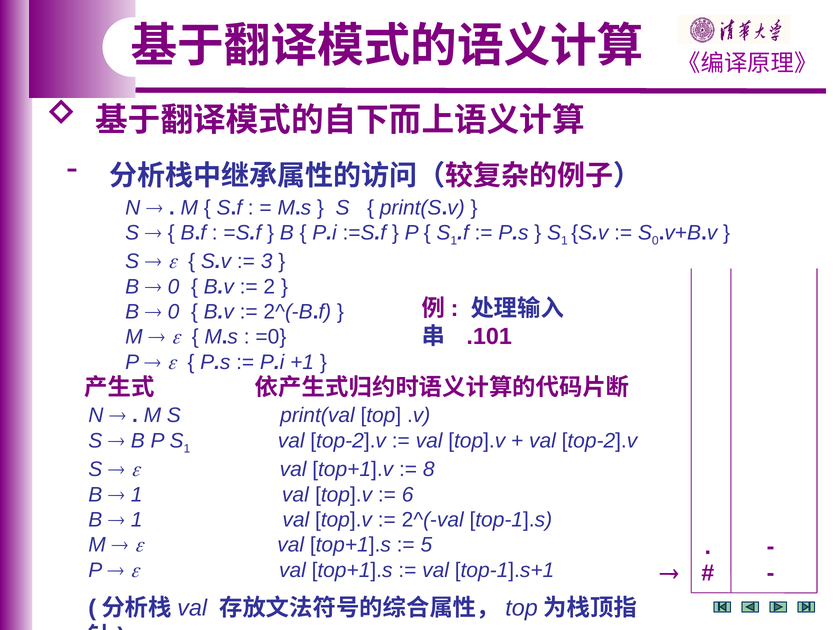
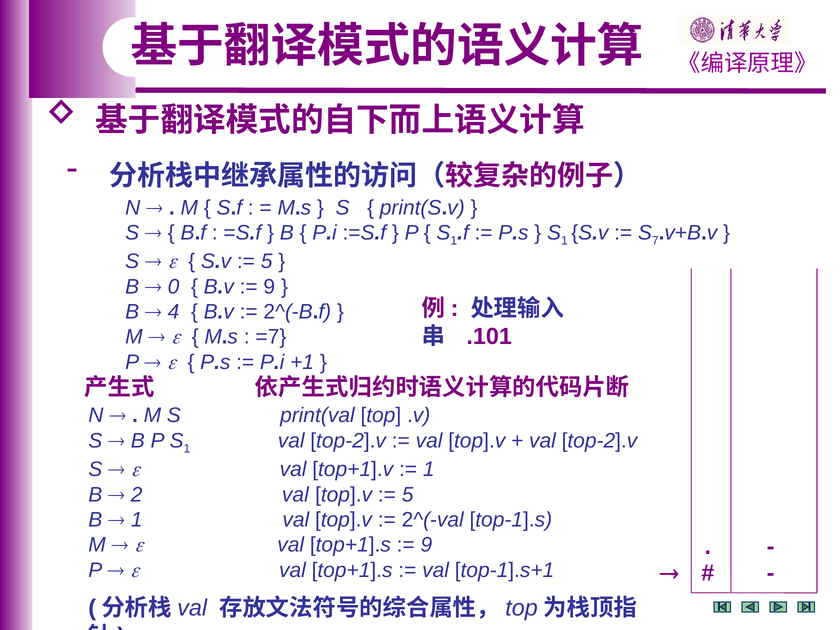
S 0: 0 -> 7
3 at (267, 261): 3 -> 5
2 at (269, 287): 2 -> 9
0 at (174, 312): 0 -> 4
=0: =0 -> =7
8 at (429, 469): 8 -> 1
1 at (137, 495): 1 -> 2
6 at (408, 495): 6 -> 5
5 at (426, 545): 5 -> 9
